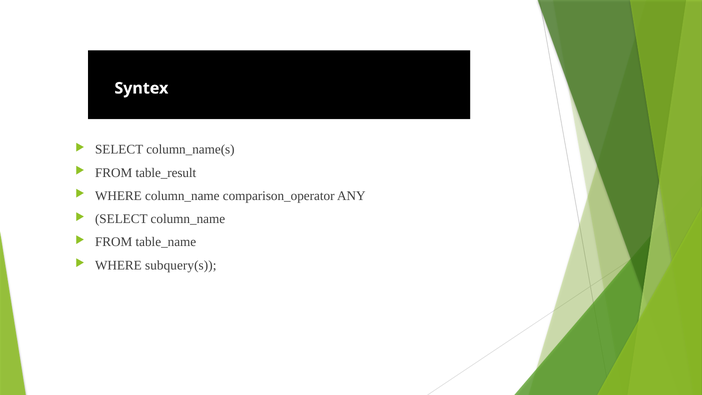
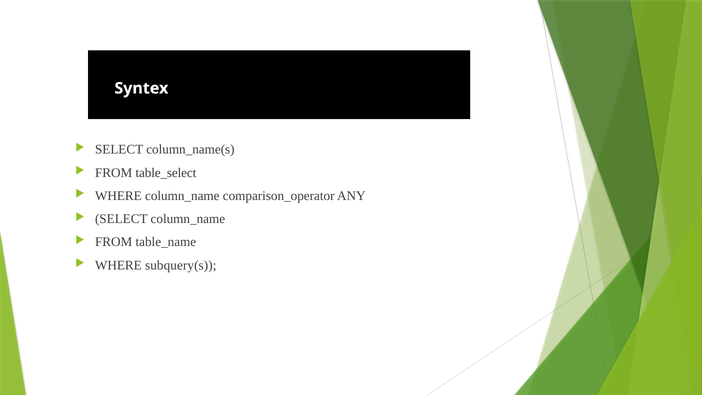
table_result: table_result -> table_select
